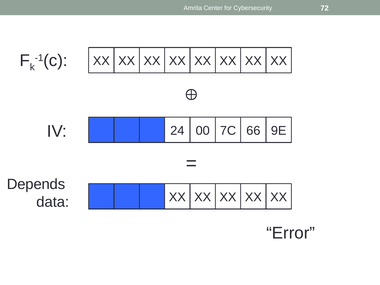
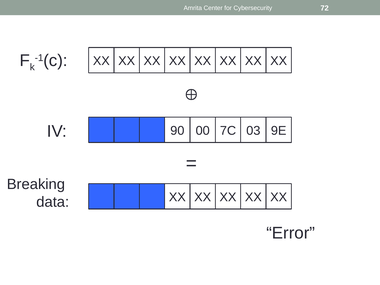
24: 24 -> 90
66: 66 -> 03
Depends: Depends -> Breaking
